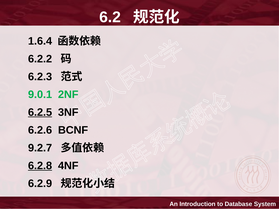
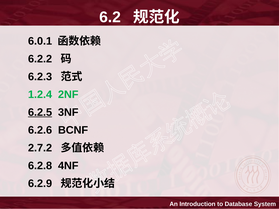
1.6.4: 1.6.4 -> 6.0.1
9.0.1: 9.0.1 -> 1.2.4
9.2.7: 9.2.7 -> 2.7.2
6.2.8 underline: present -> none
